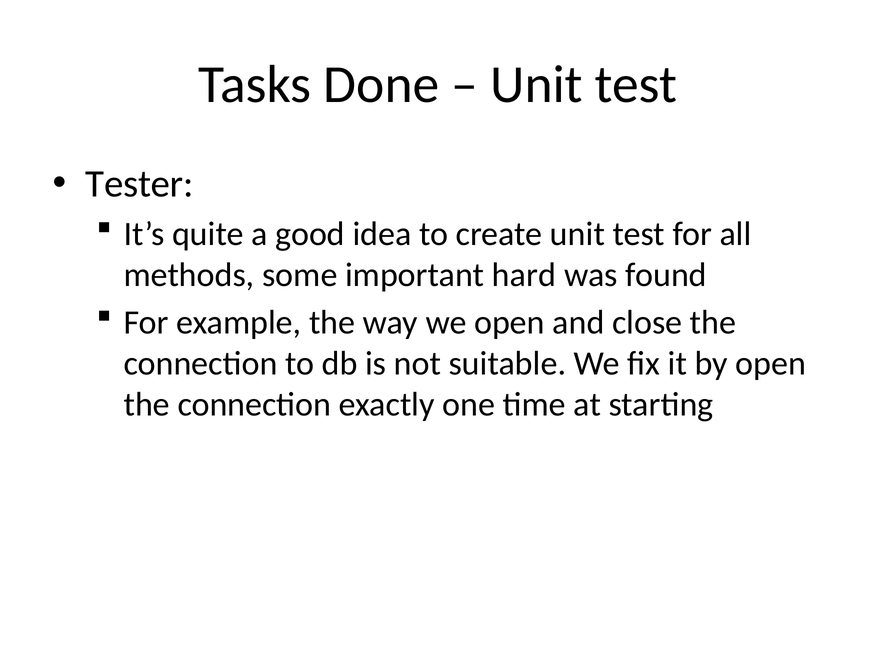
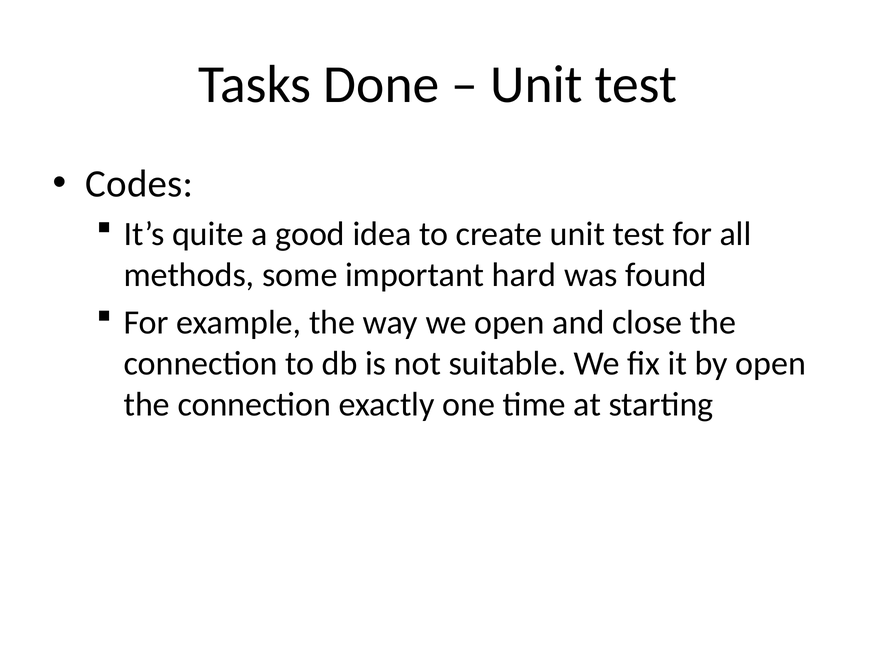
Tester: Tester -> Codes
